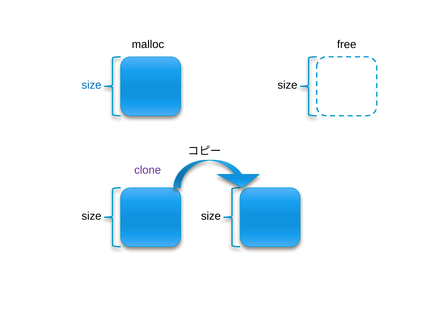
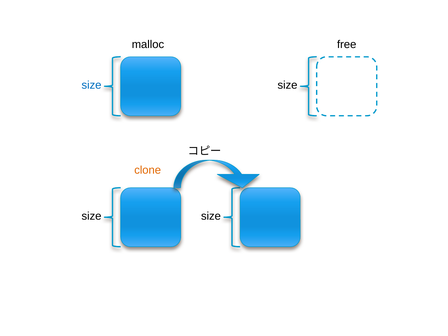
clone colour: purple -> orange
